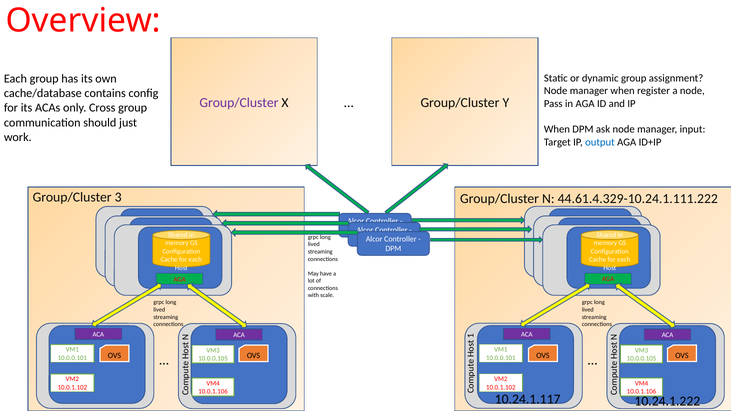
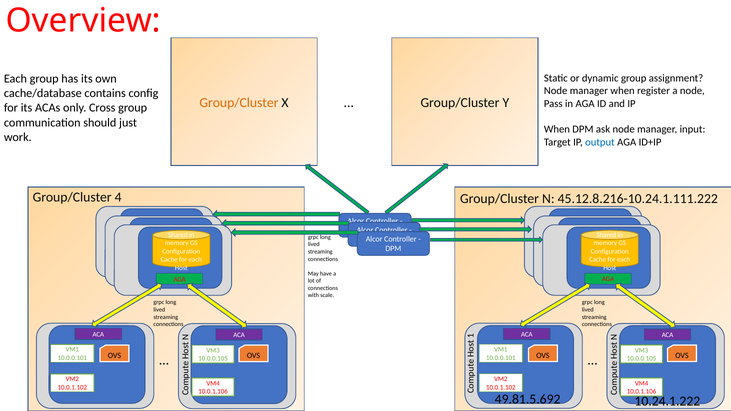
Group/Cluster at (239, 103) colour: purple -> orange
3: 3 -> 4
44.61.4.329-10.24.1.111.222: 44.61.4.329-10.24.1.111.222 -> 45.12.8.216-10.24.1.111.222
10.24.1.117: 10.24.1.117 -> 49.81.5.692
